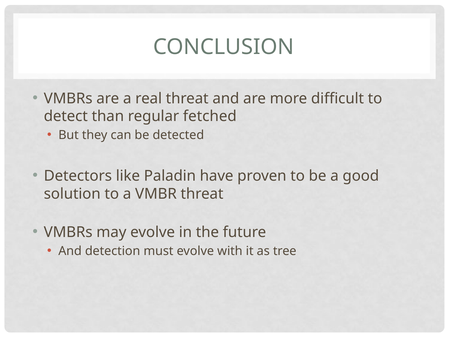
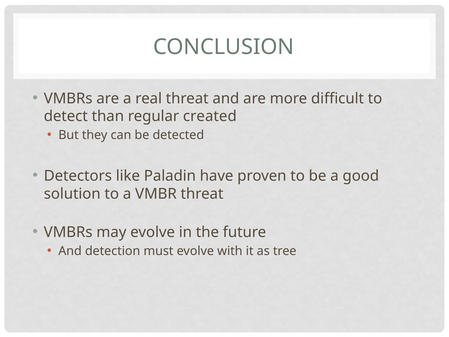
fetched: fetched -> created
